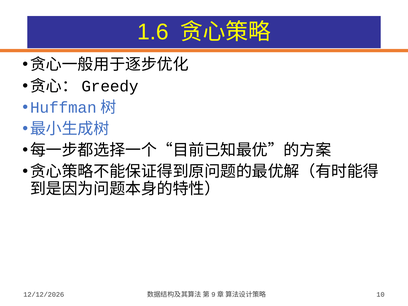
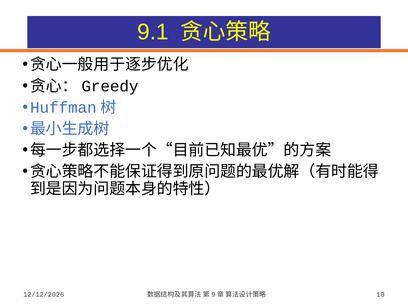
1.6: 1.6 -> 9.1
